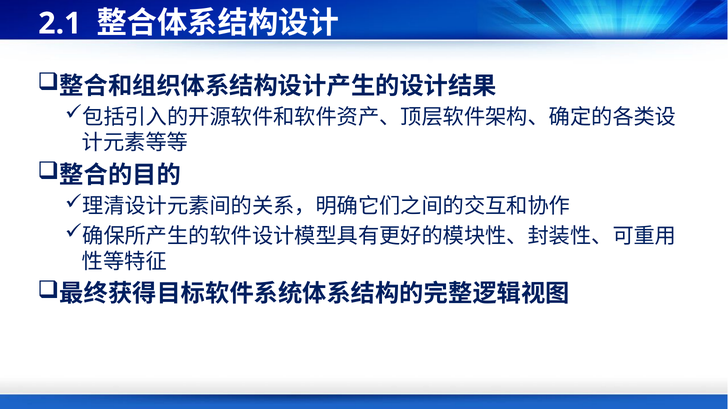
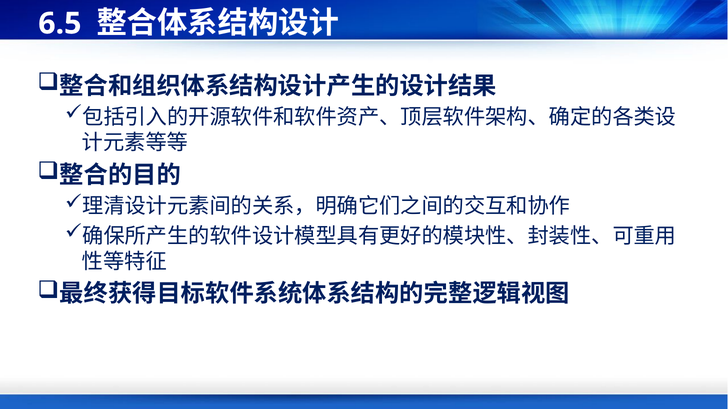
2.1: 2.1 -> 6.5
